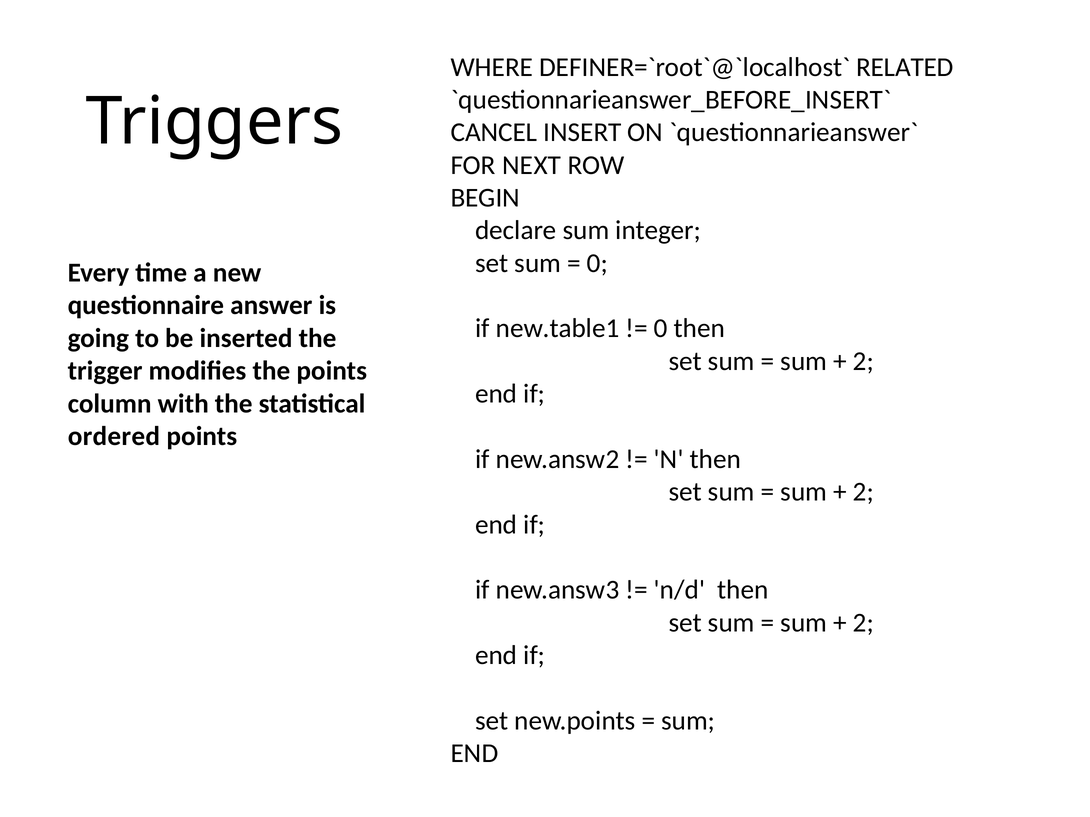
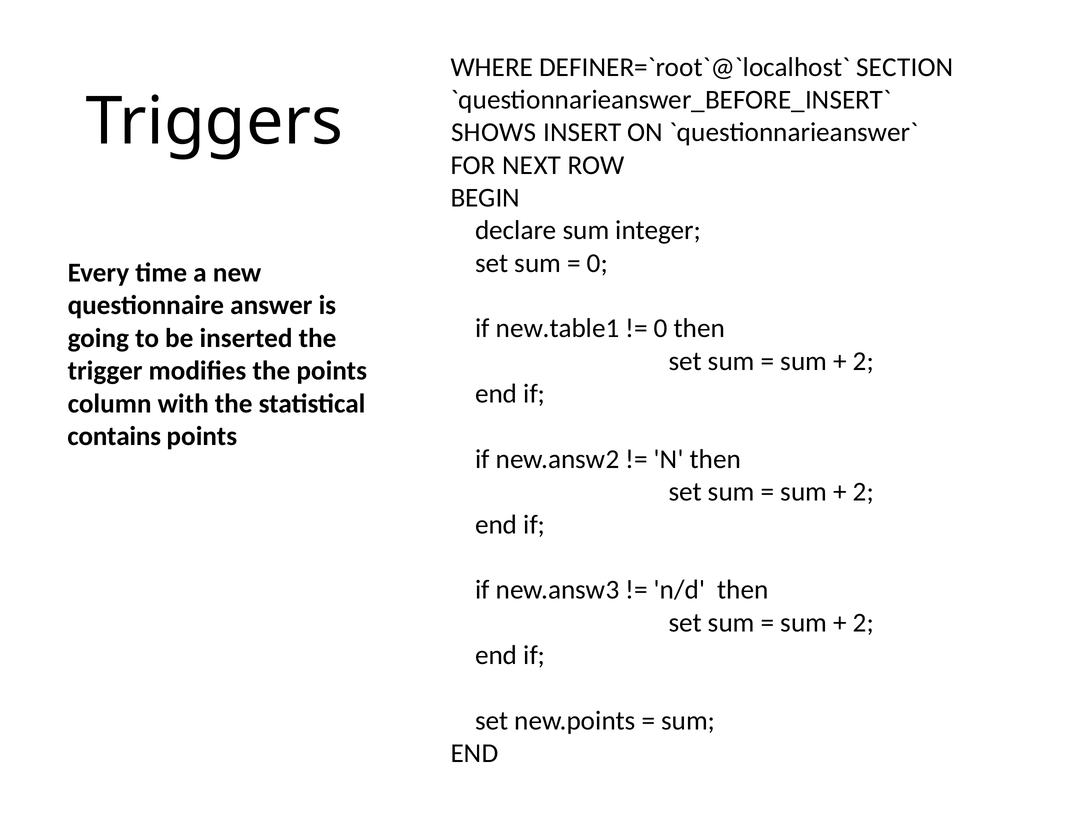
RELATED: RELATED -> SECTION
CANCEL: CANCEL -> SHOWS
ordered: ordered -> contains
